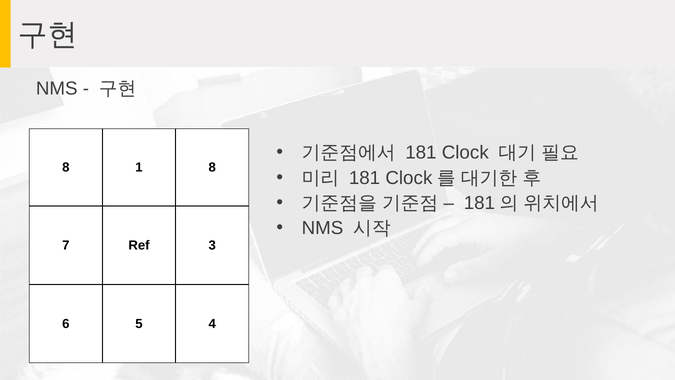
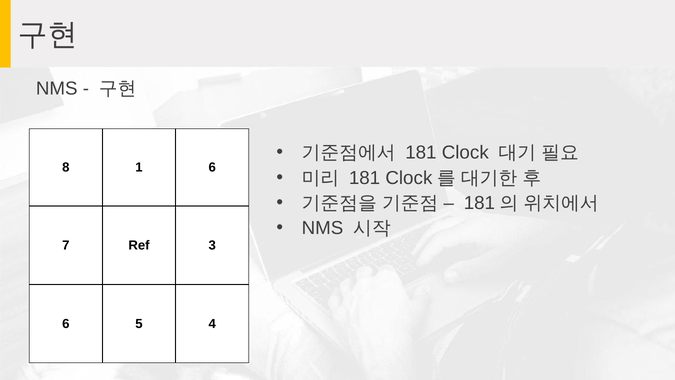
1 8: 8 -> 6
